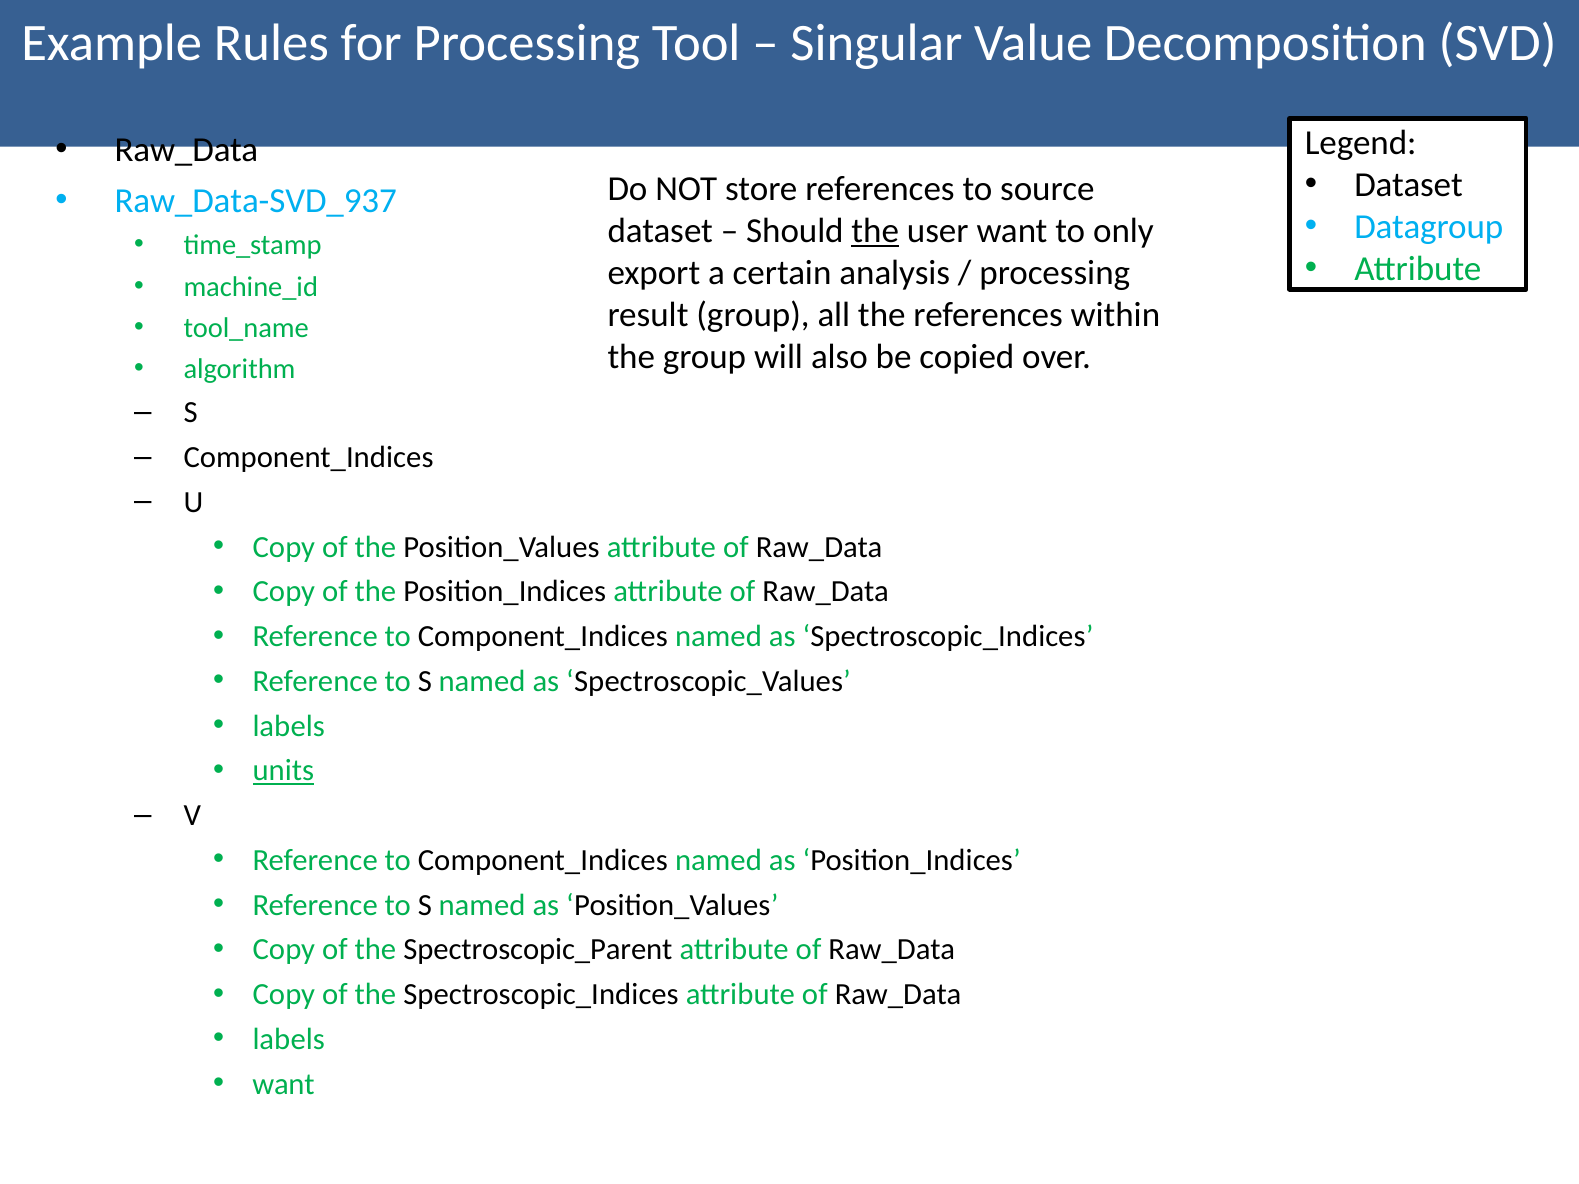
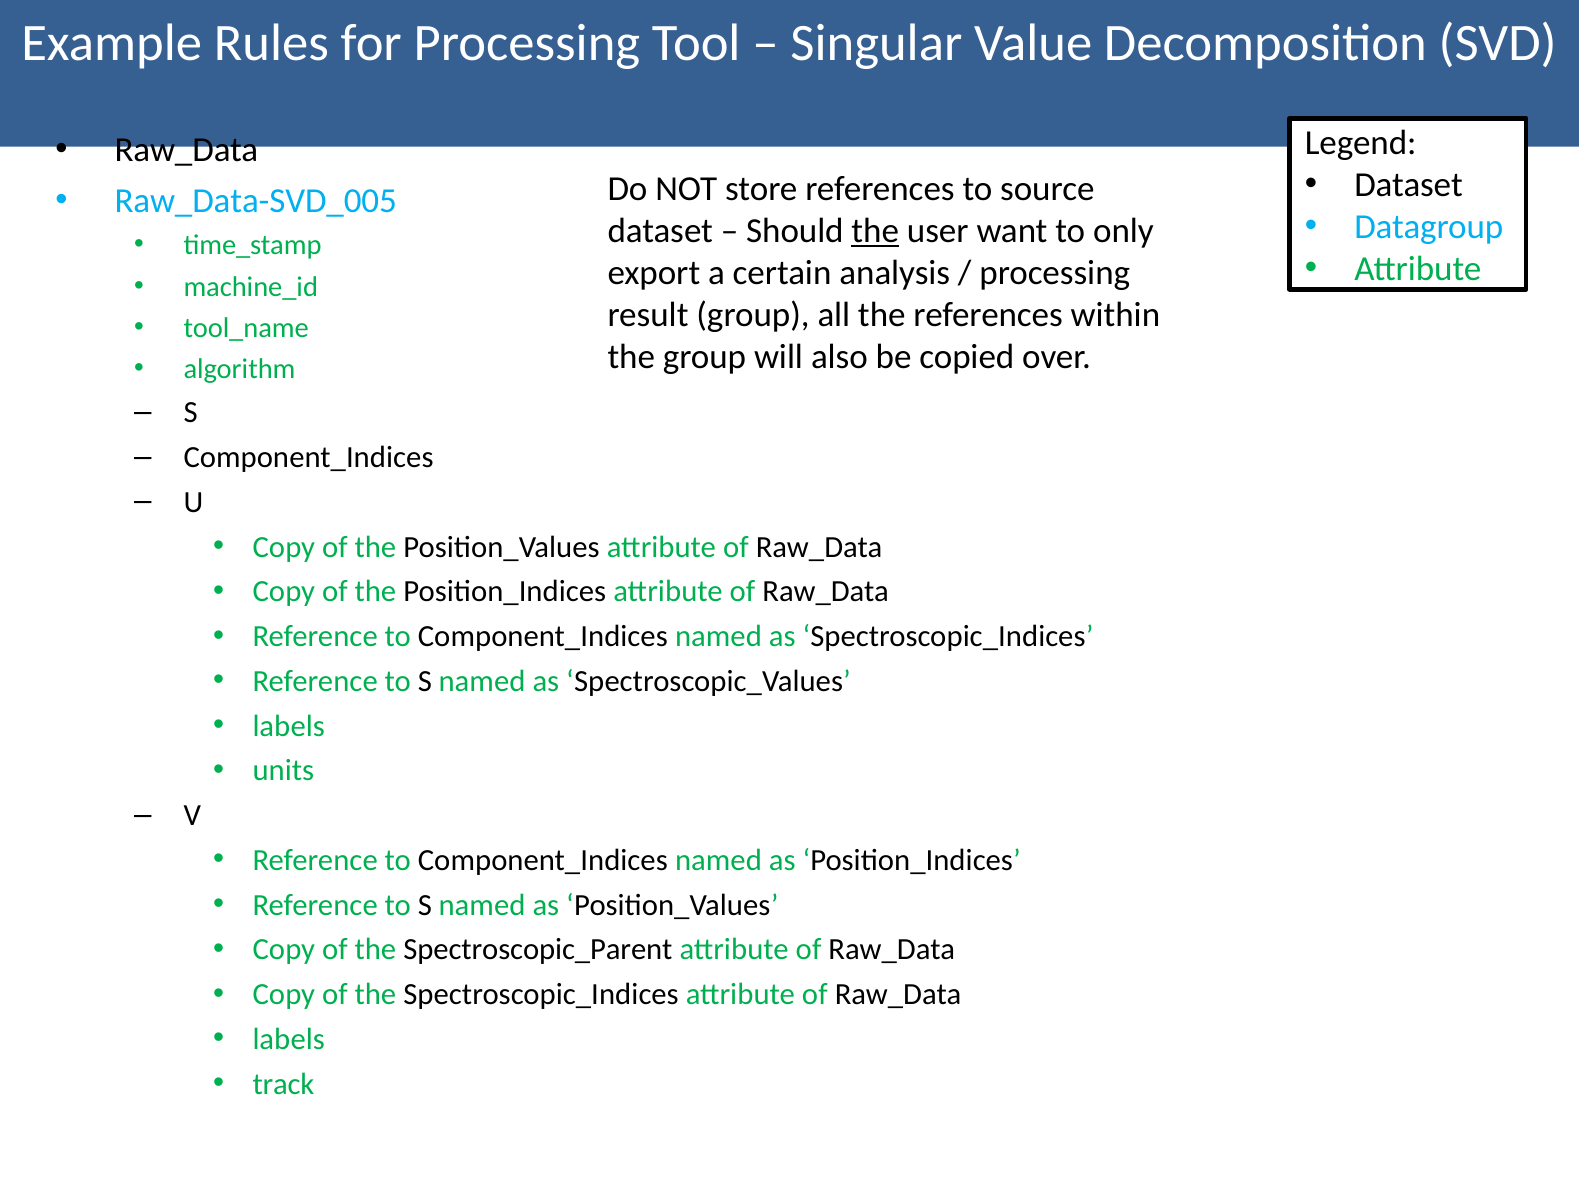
Raw_Data-SVD_937: Raw_Data-SVD_937 -> Raw_Data-SVD_005
units underline: present -> none
want at (284, 1084): want -> track
